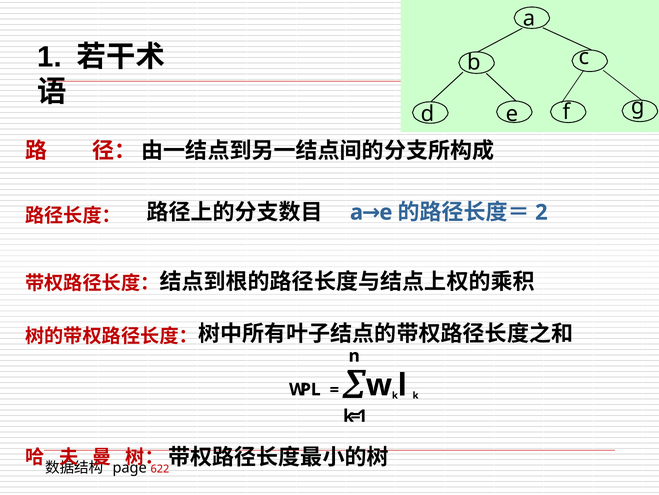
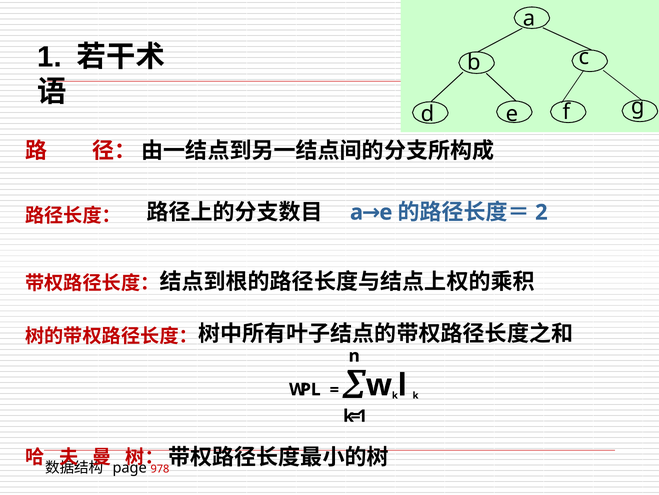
622: 622 -> 978
